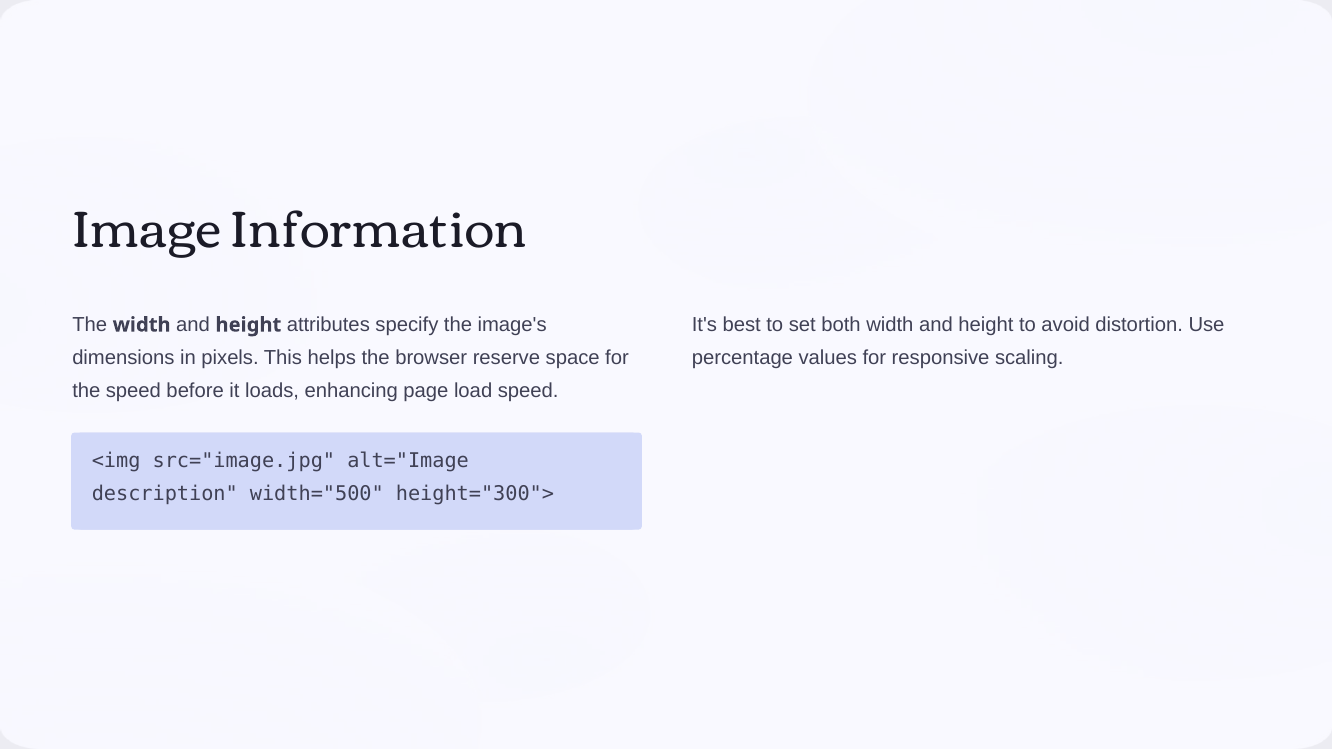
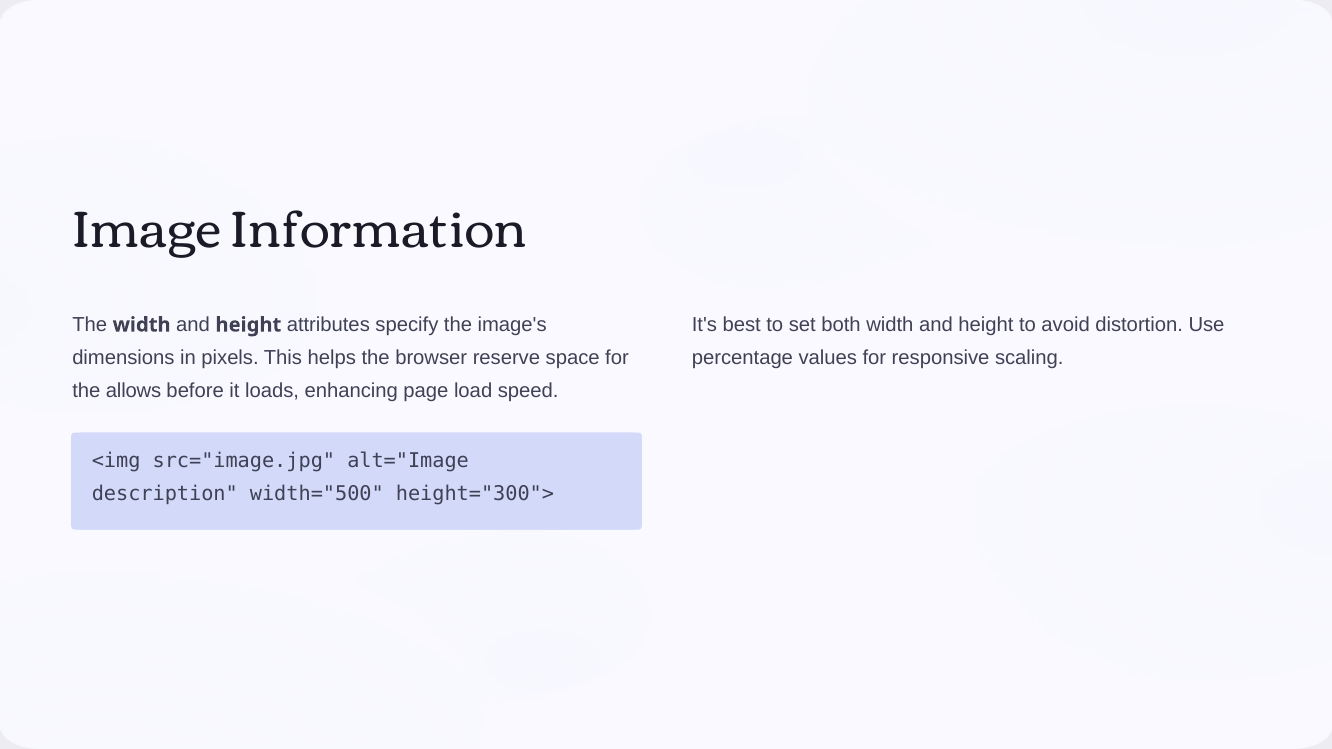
the speed: speed -> allows
